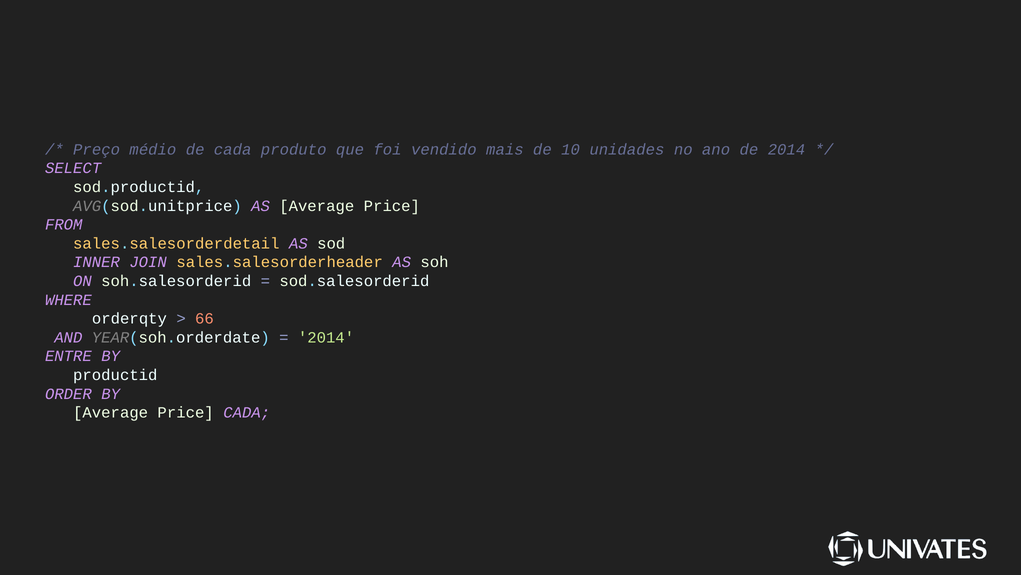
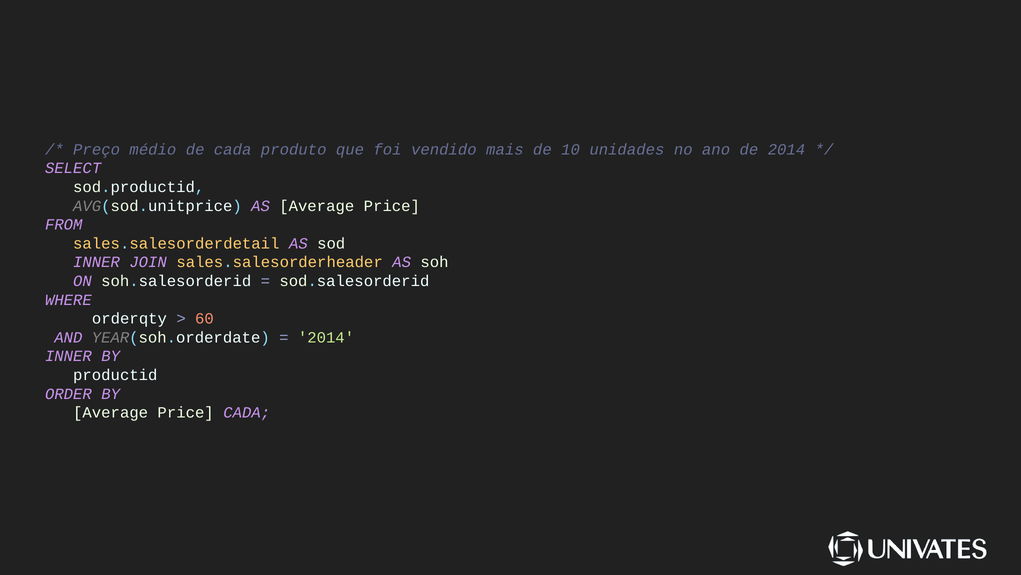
66: 66 -> 60
ENTRE at (68, 356): ENTRE -> INNER
